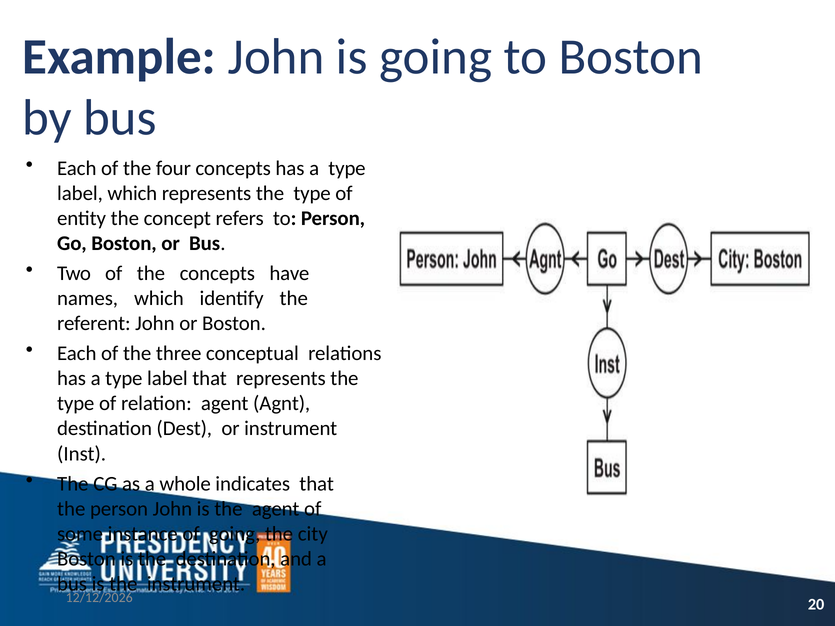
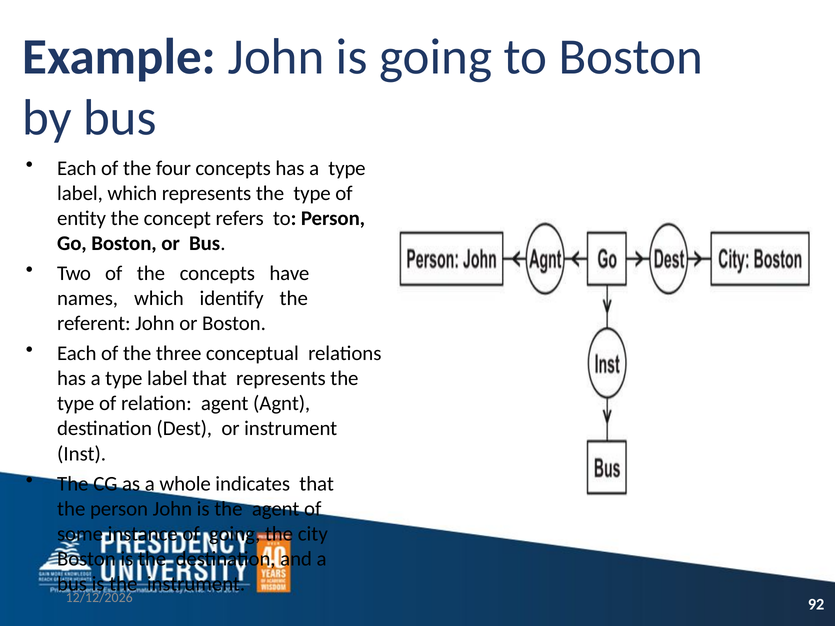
20: 20 -> 92
